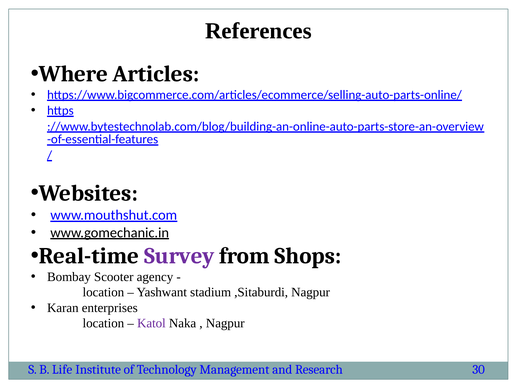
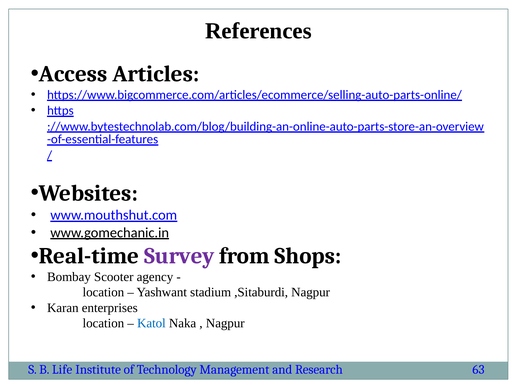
Where: Where -> Access
Katol colour: purple -> blue
30: 30 -> 63
